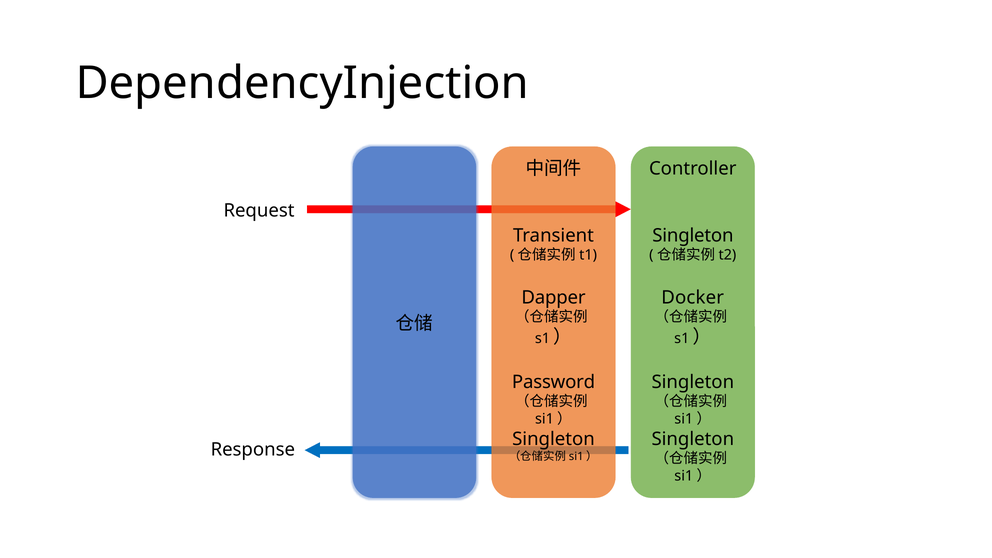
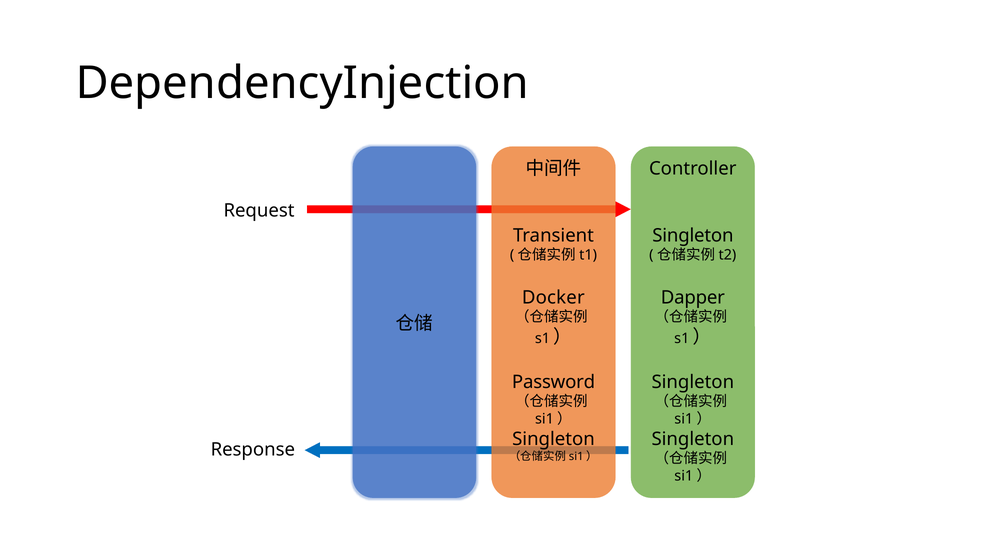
Dapper: Dapper -> Docker
Docker: Docker -> Dapper
